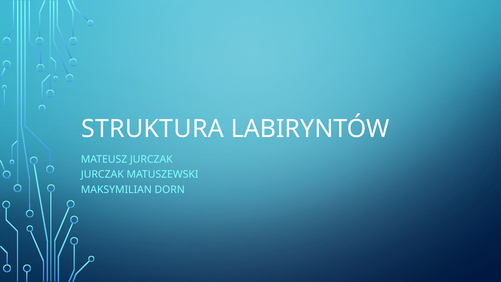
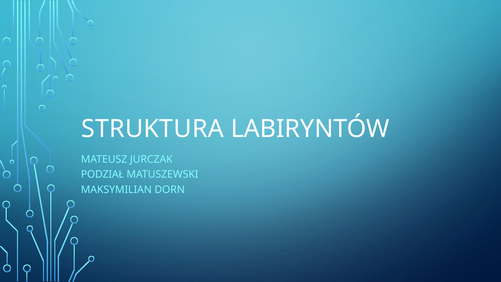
JURCZAK at (102, 174): JURCZAK -> PODZIAŁ
